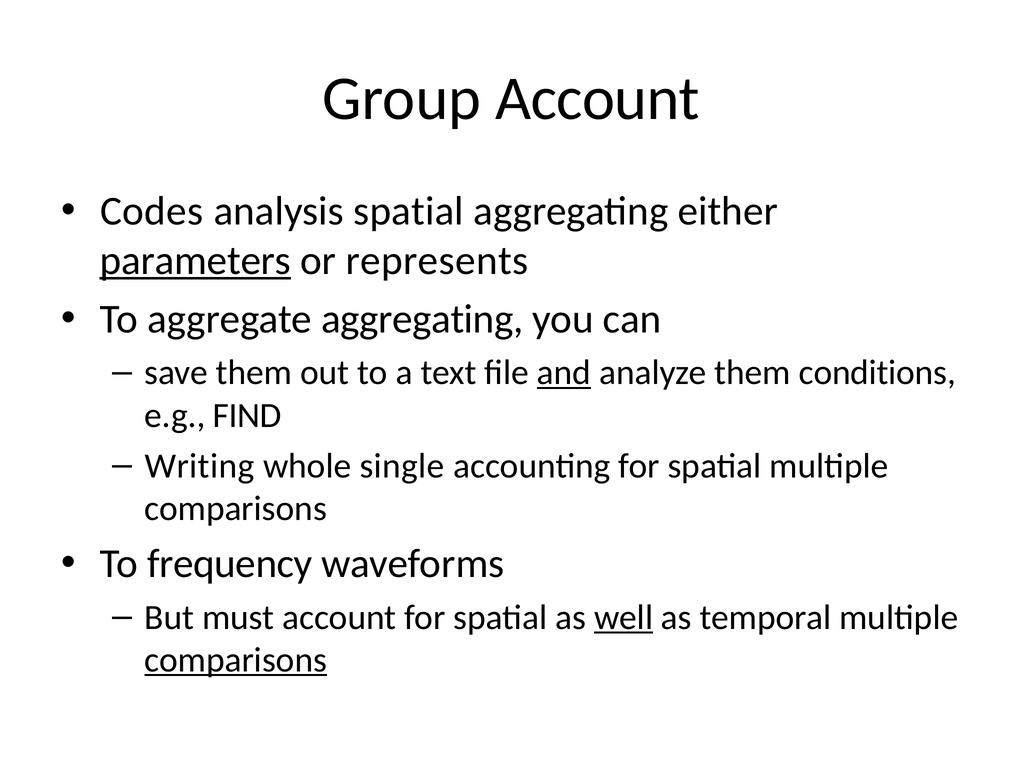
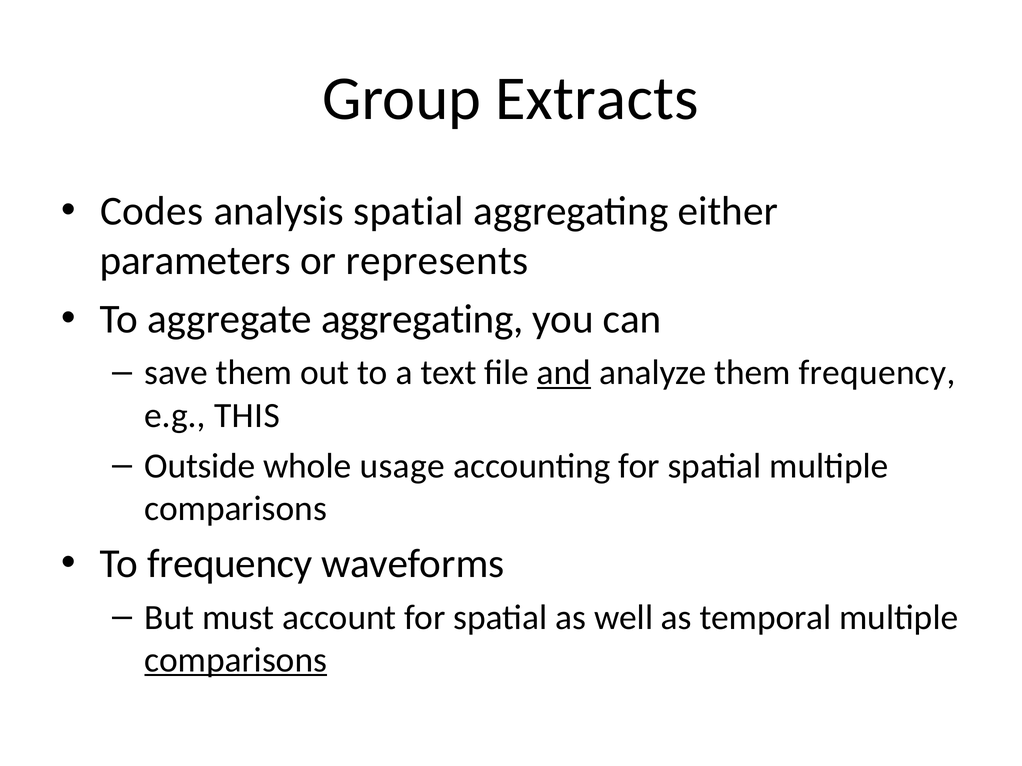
Group Account: Account -> Extracts
parameters underline: present -> none
them conditions: conditions -> frequency
FIND: FIND -> THIS
Writing: Writing -> Outside
single: single -> usage
well underline: present -> none
